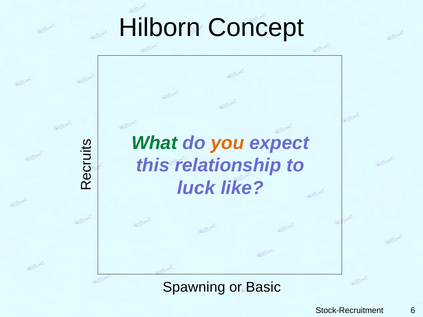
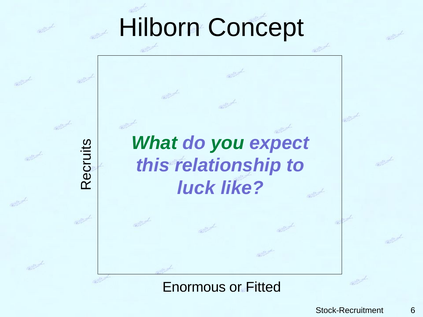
you colour: orange -> green
Spawning: Spawning -> Enormous
Basic: Basic -> Fitted
